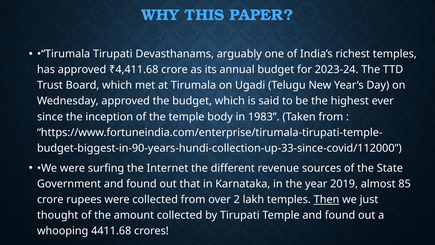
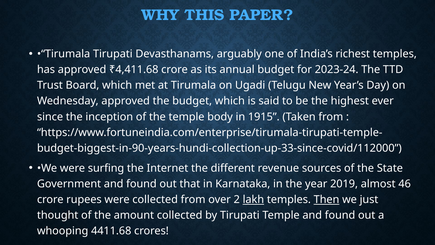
1983: 1983 -> 1915
85: 85 -> 46
lakh underline: none -> present
